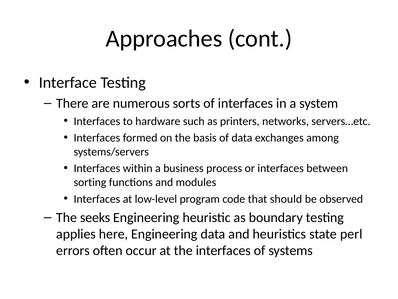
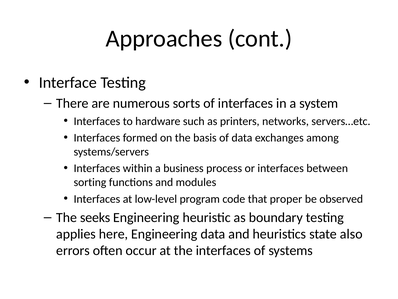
should: should -> proper
perl: perl -> also
